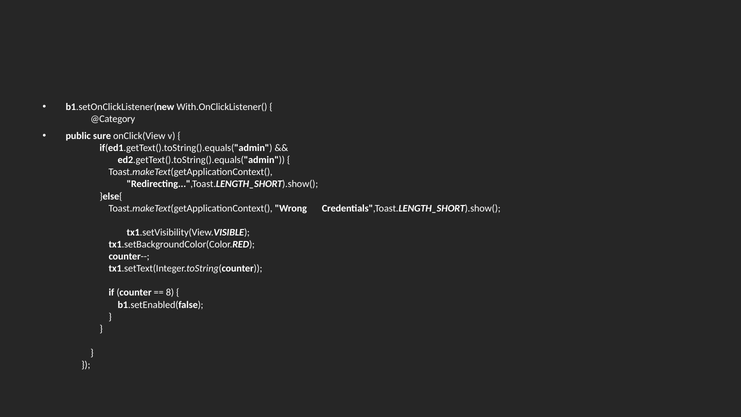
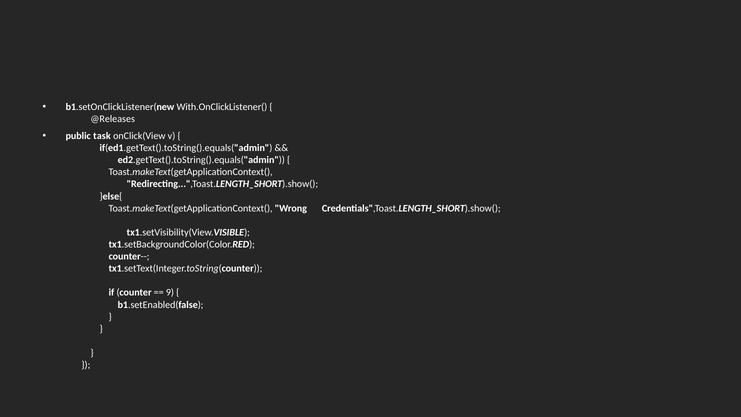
@Category: @Category -> @Releases
sure: sure -> task
8: 8 -> 9
